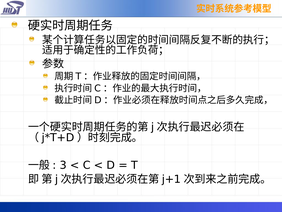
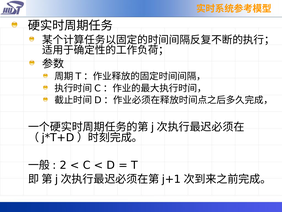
3: 3 -> 2
